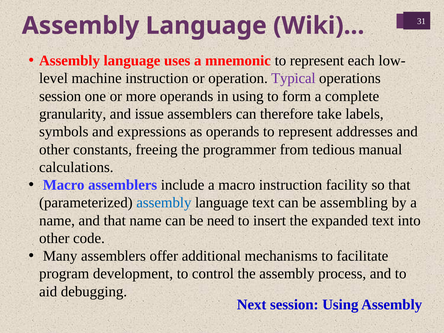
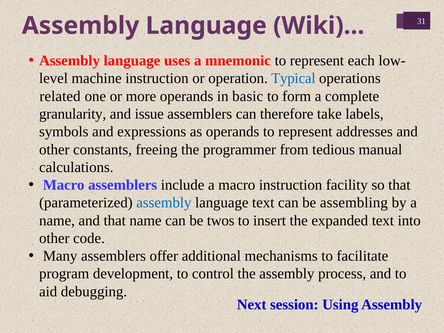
Typical colour: purple -> blue
session at (60, 96): session -> related
in using: using -> basic
need: need -> twos
